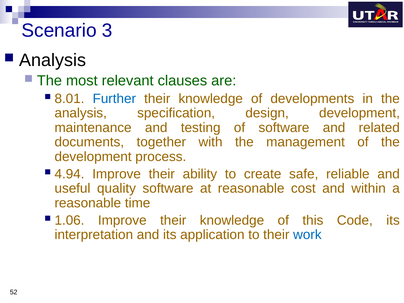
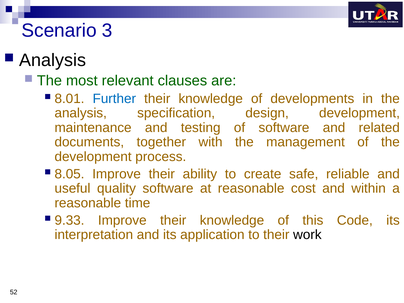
4.94: 4.94 -> 8.05
1.06: 1.06 -> 9.33
work colour: blue -> black
